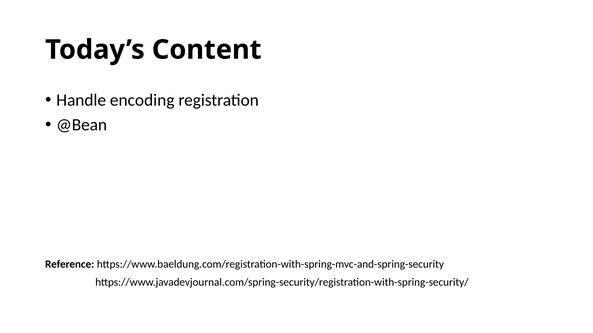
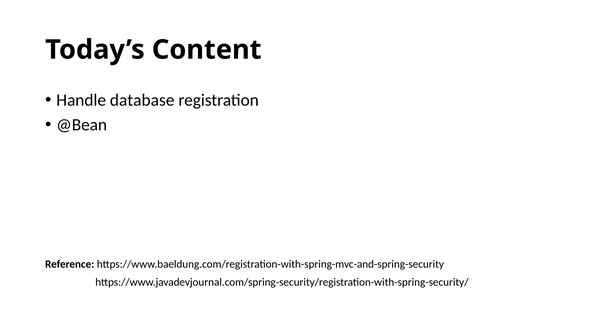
encoding: encoding -> database
